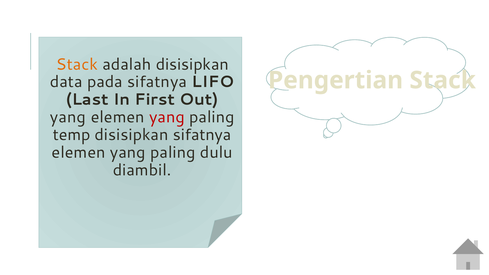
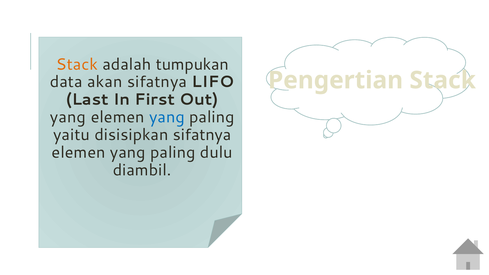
adalah disisipkan: disisipkan -> tumpukan
pada: pada -> akan
yang at (167, 117) colour: red -> blue
temp: temp -> yaitu
